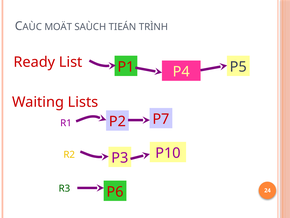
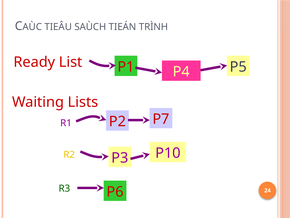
MOÄT: MOÄT -> TIEÂU
